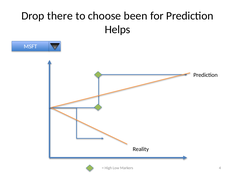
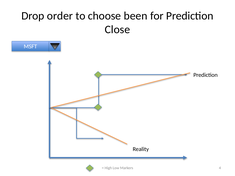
there: there -> order
Helps: Helps -> Close
